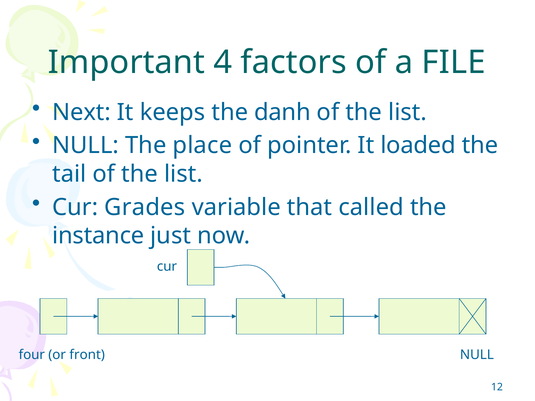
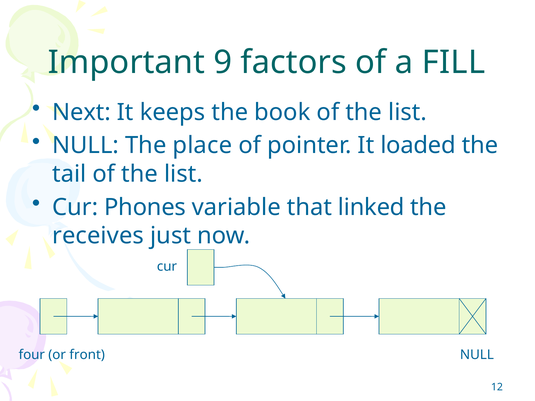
4: 4 -> 9
FILE: FILE -> FILL
danh: danh -> book
Grades: Grades -> Phones
called: called -> linked
instance: instance -> receives
